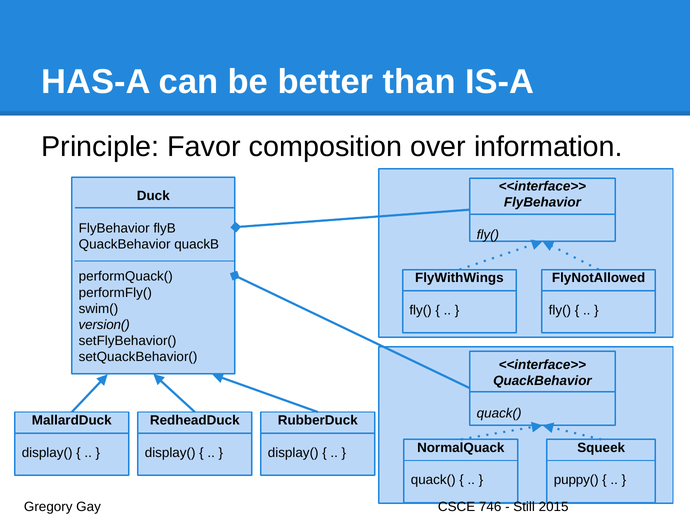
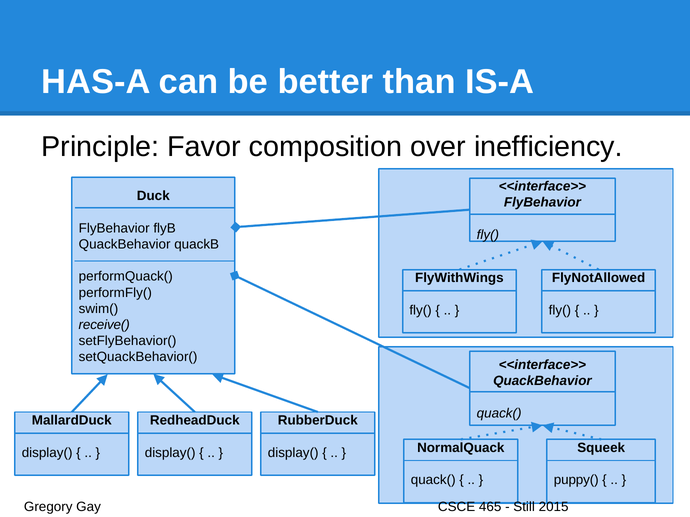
information: information -> inefficiency
version(: version( -> receive(
746: 746 -> 465
